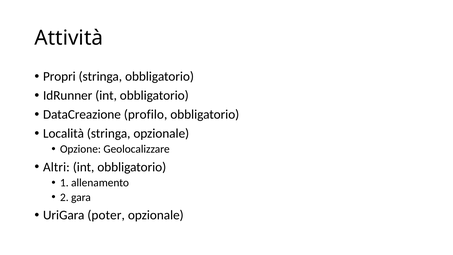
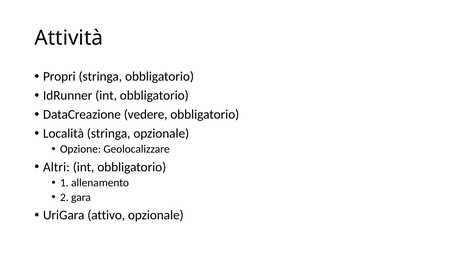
profilo: profilo -> vedere
poter: poter -> attivo
